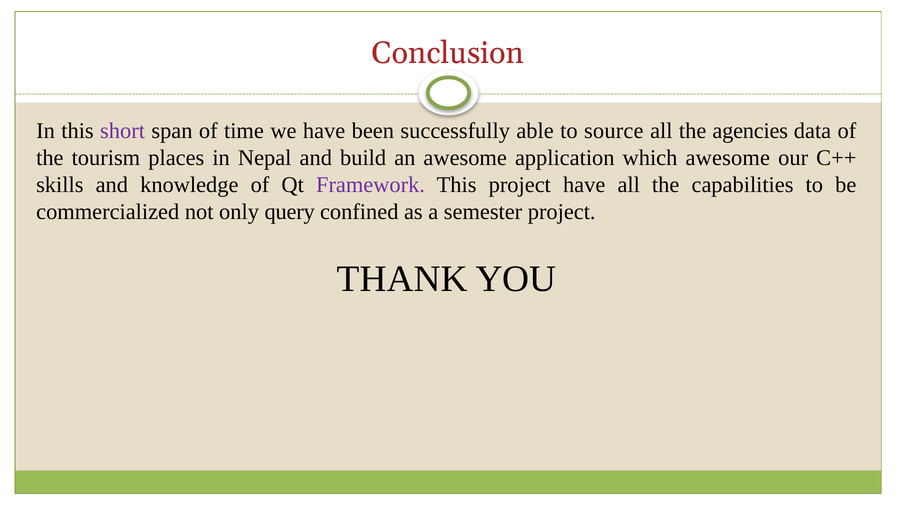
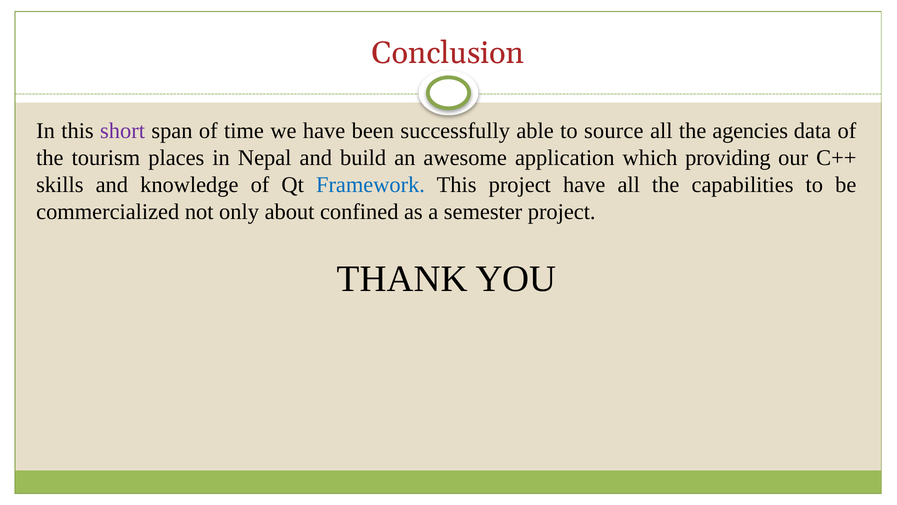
which awesome: awesome -> providing
Framework colour: purple -> blue
query: query -> about
